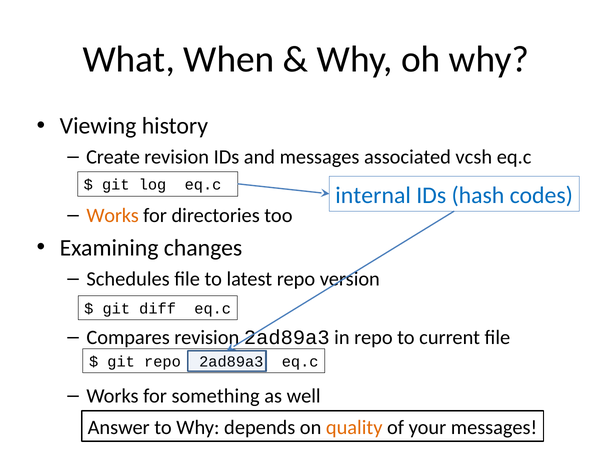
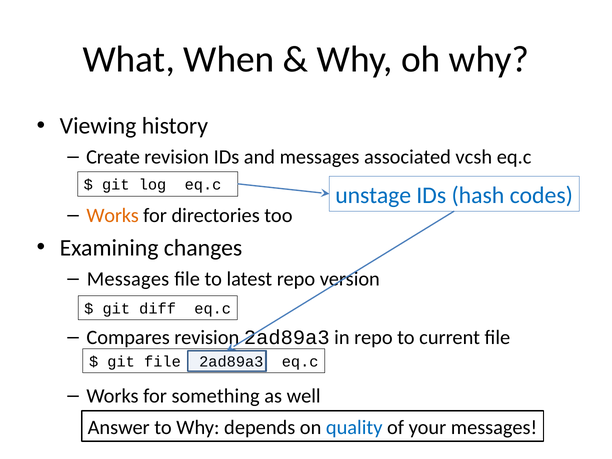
internal: internal -> unstage
Schedules at (128, 279): Schedules -> Messages
git repo: repo -> file
quality colour: orange -> blue
